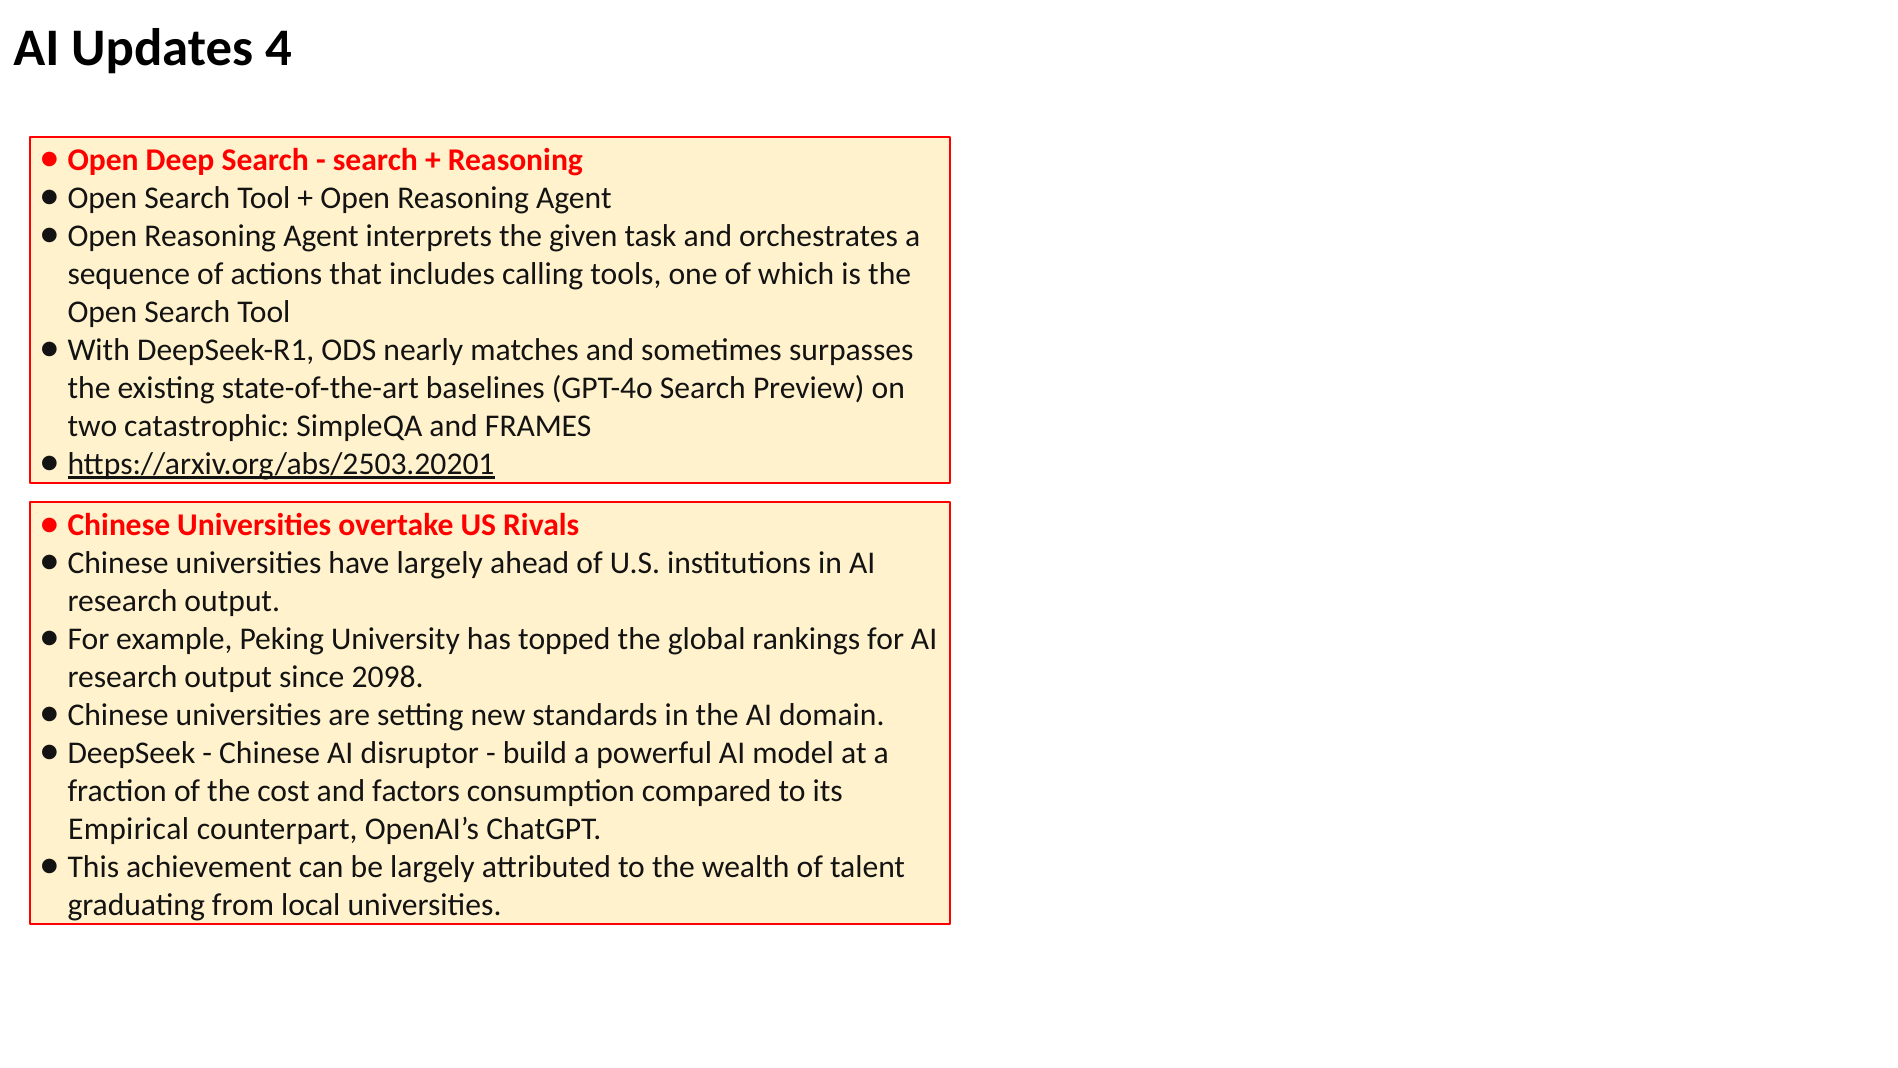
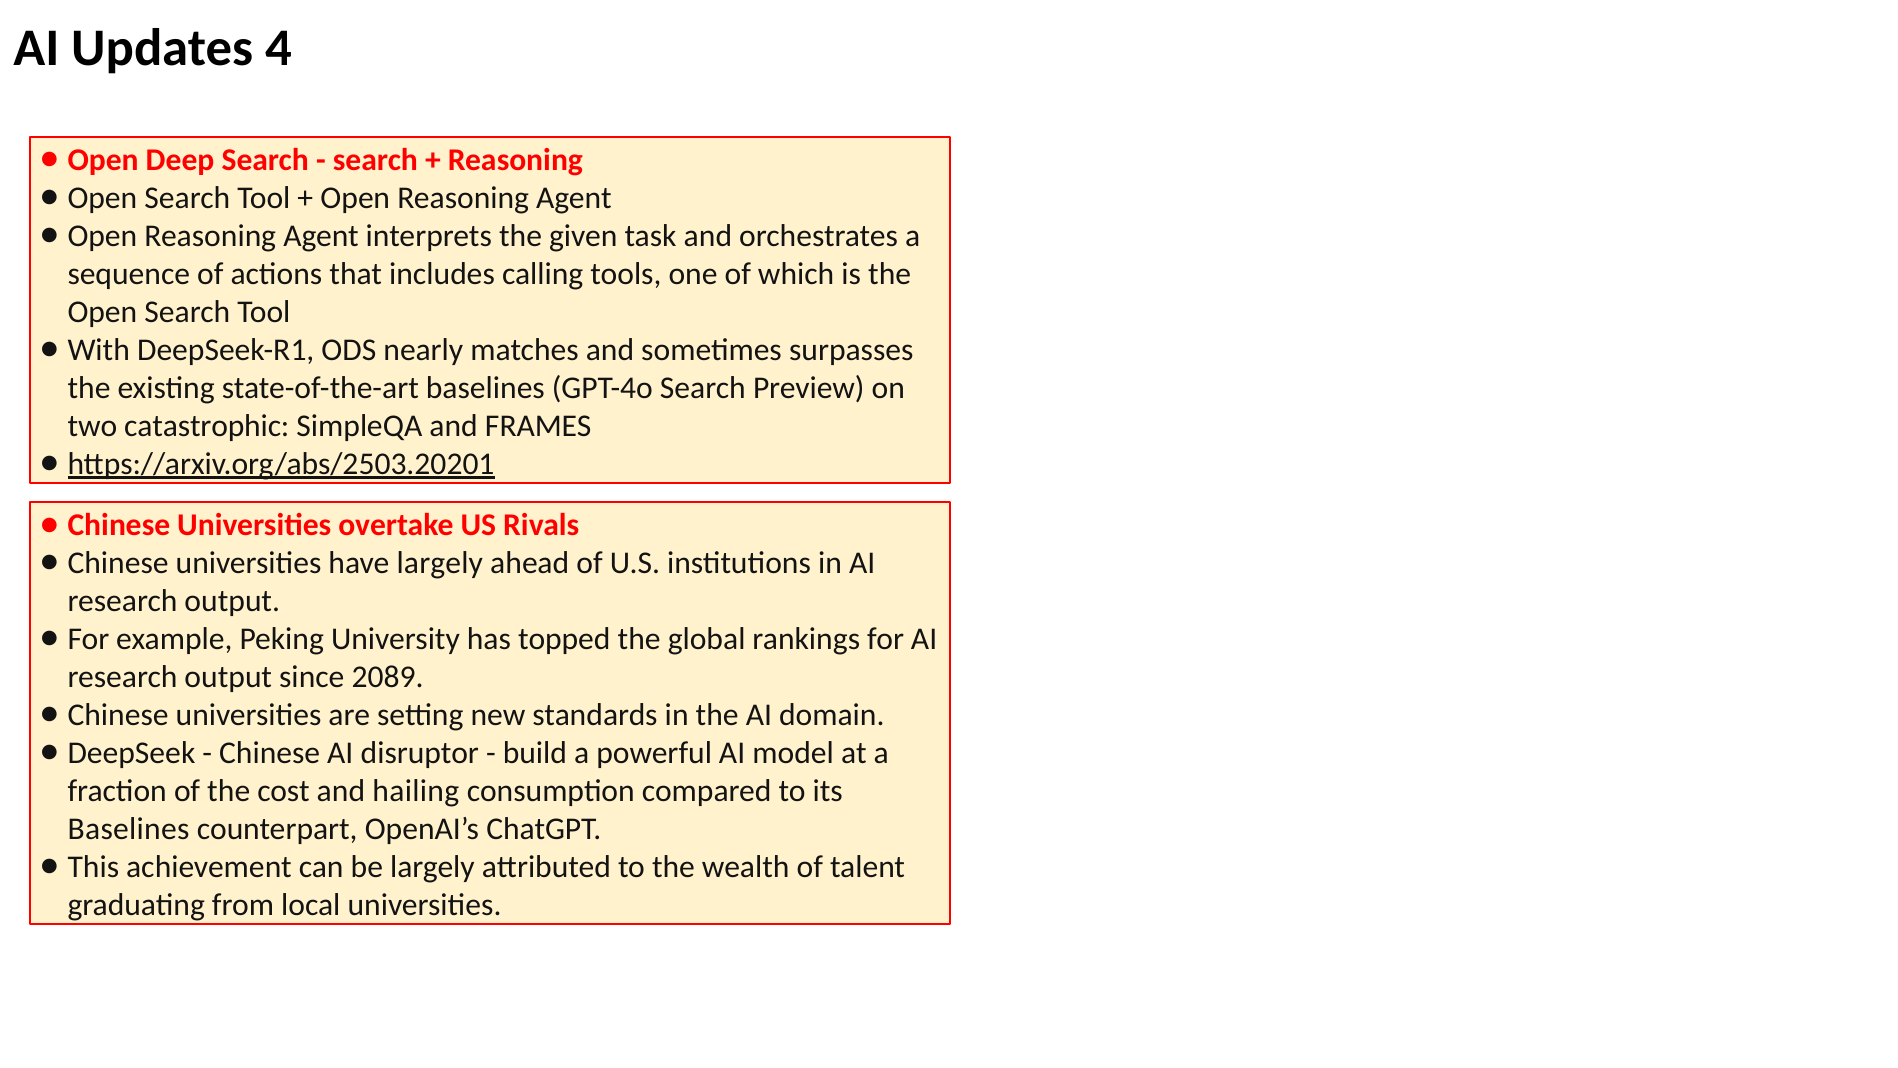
2098: 2098 -> 2089
factors: factors -> hailing
Empirical at (129, 829): Empirical -> Baselines
